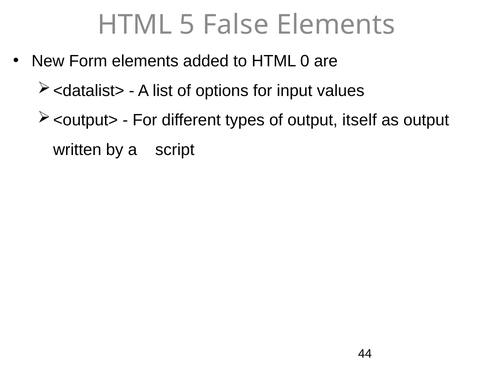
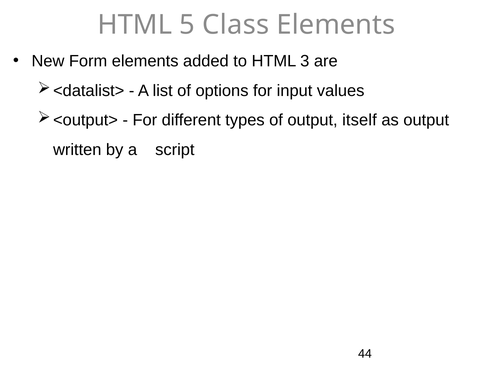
False: False -> Class
0: 0 -> 3
